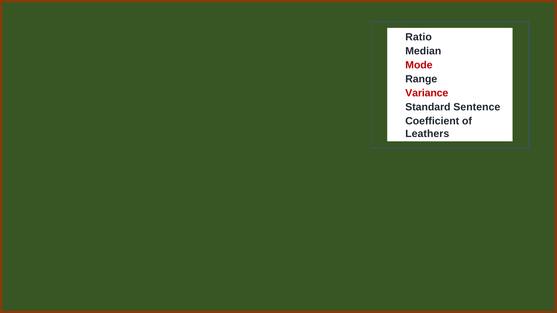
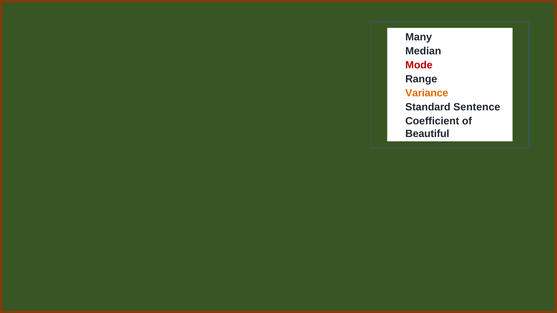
Ratio: Ratio -> Many
Variance colour: red -> orange
Leathers: Leathers -> Beautiful
